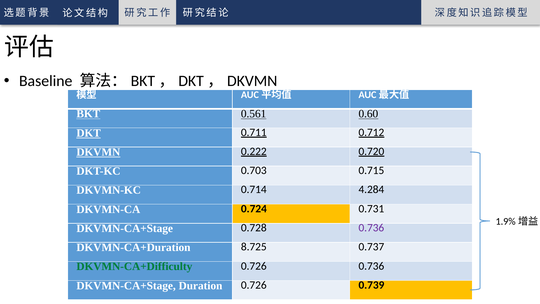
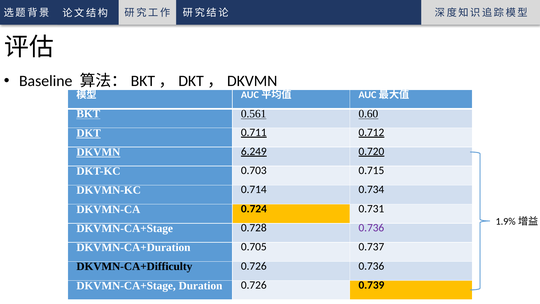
0.222: 0.222 -> 6.249
4.284: 4.284 -> 0.734
8.725: 8.725 -> 0.705
DKVMN-CA+Difficulty colour: green -> black
